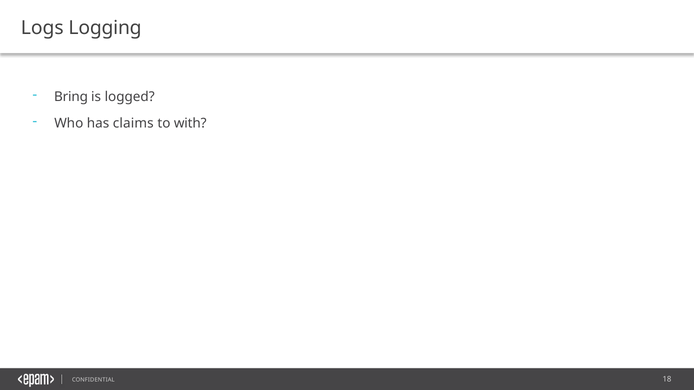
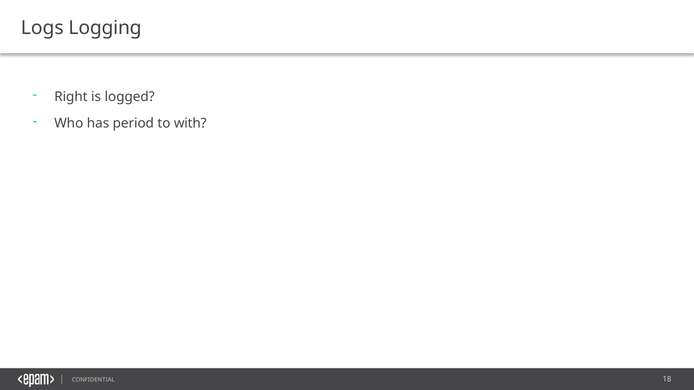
Bring: Bring -> Right
claims: claims -> period
